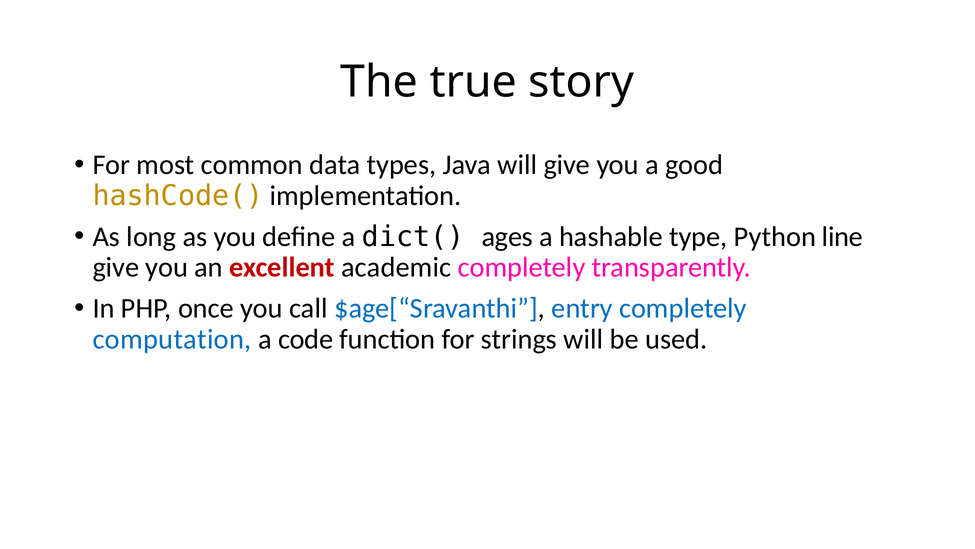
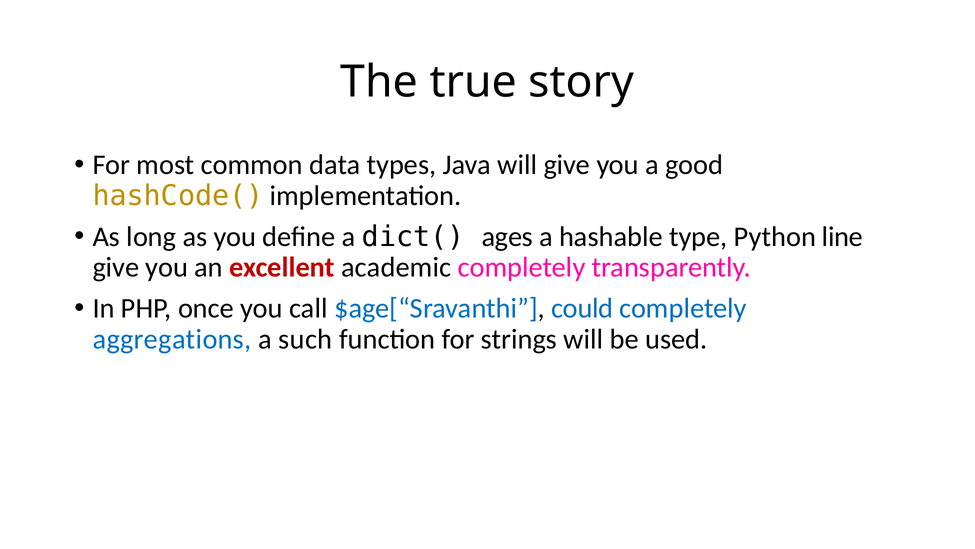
entry: entry -> could
computation: computation -> aggregations
code: code -> such
